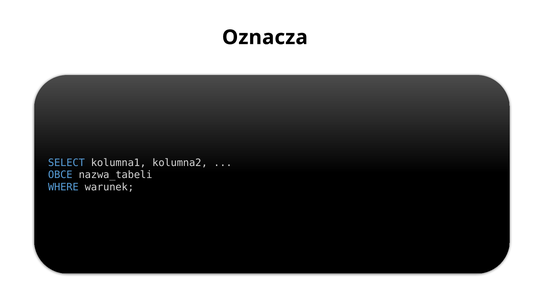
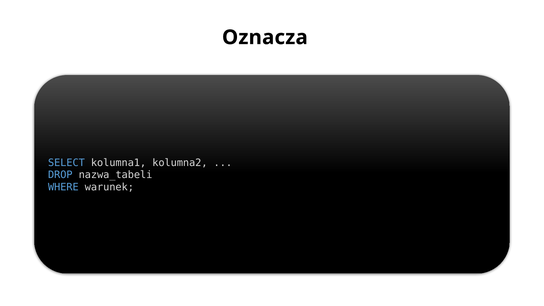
OBCE: OBCE -> DROP
